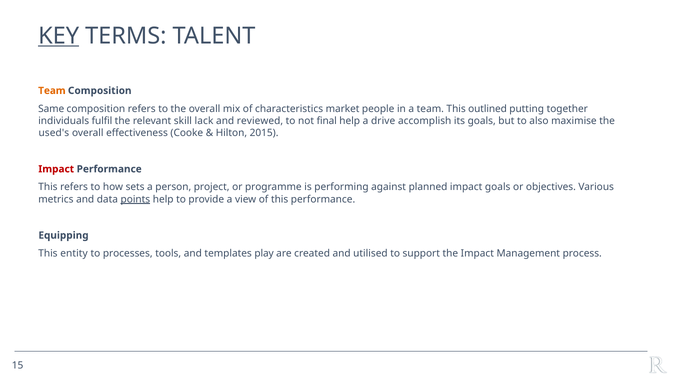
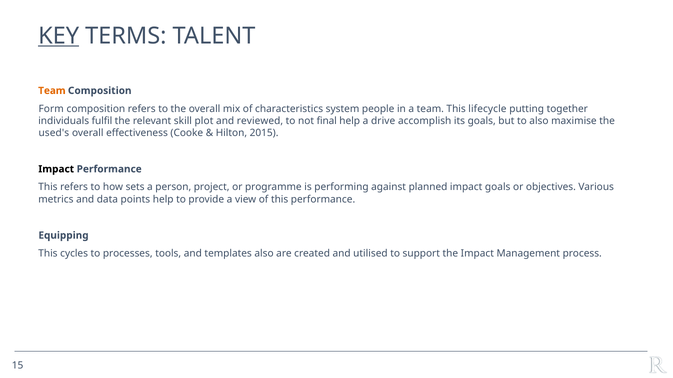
Same: Same -> Form
market: market -> system
outlined: outlined -> lifecycle
lack: lack -> plot
Impact at (56, 169) colour: red -> black
points underline: present -> none
entity: entity -> cycles
templates play: play -> also
